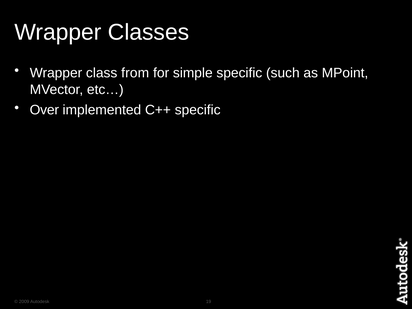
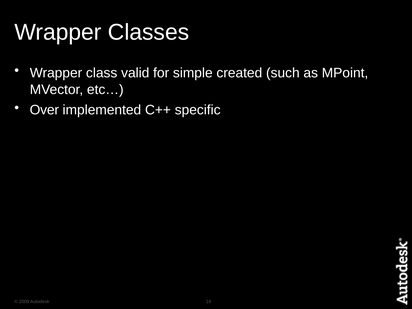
from: from -> valid
simple specific: specific -> created
